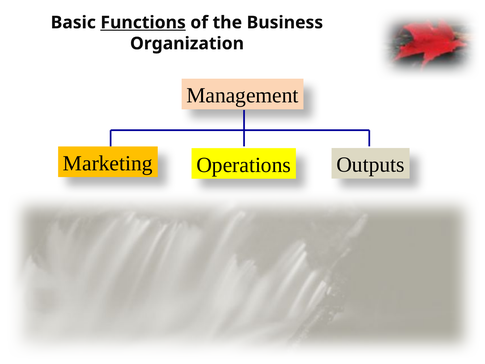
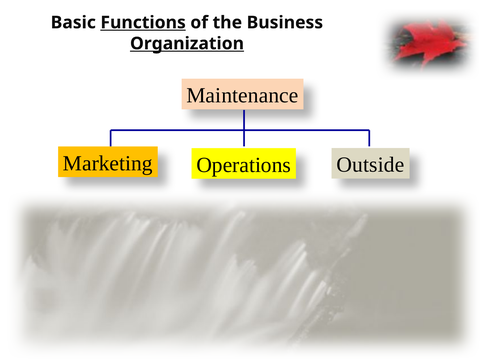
Organization underline: none -> present
Management: Management -> Maintenance
Outputs: Outputs -> Outside
